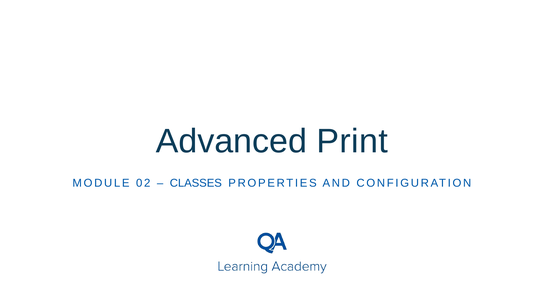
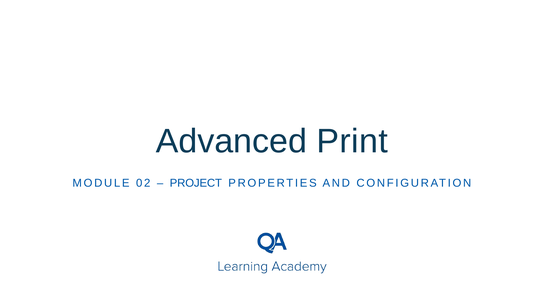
CLASSES: CLASSES -> PROJECT
